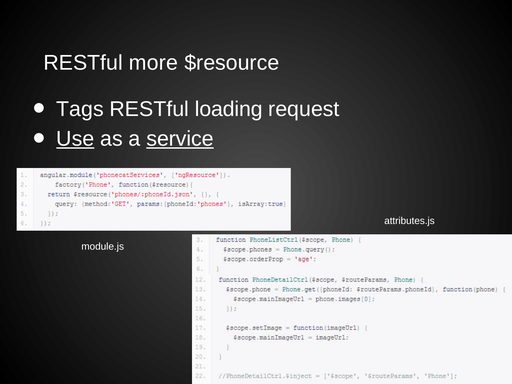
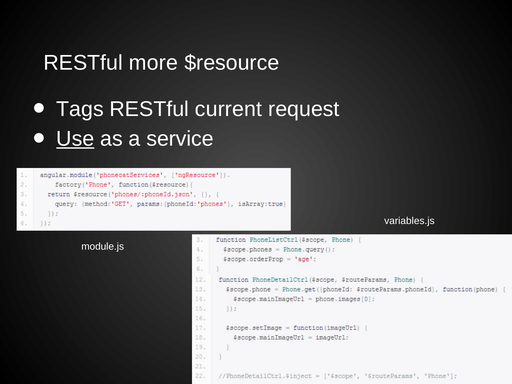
loading: loading -> current
service underline: present -> none
attributes.js: attributes.js -> variables.js
